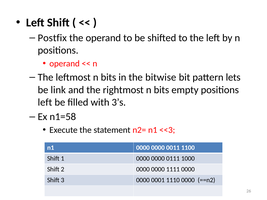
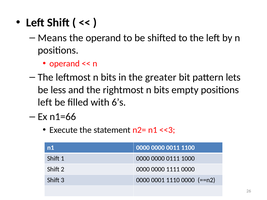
Postfix: Postfix -> Means
bitwise: bitwise -> greater
link: link -> less
3’s: 3’s -> 6’s
n1=58: n1=58 -> n1=66
